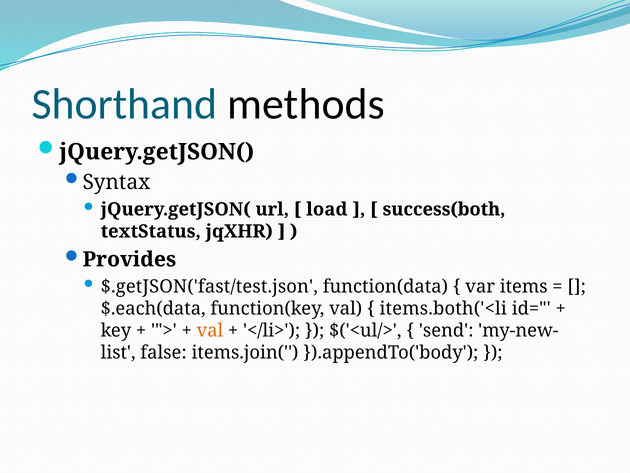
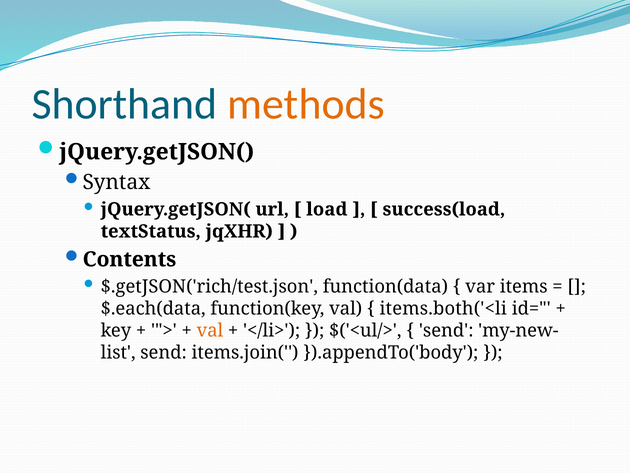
methods colour: black -> orange
success(both: success(both -> success(load
Provides: Provides -> Contents
$.getJSON('fast/test.json: $.getJSON('fast/test.json -> $.getJSON('rich/test.json
false at (164, 352): false -> send
